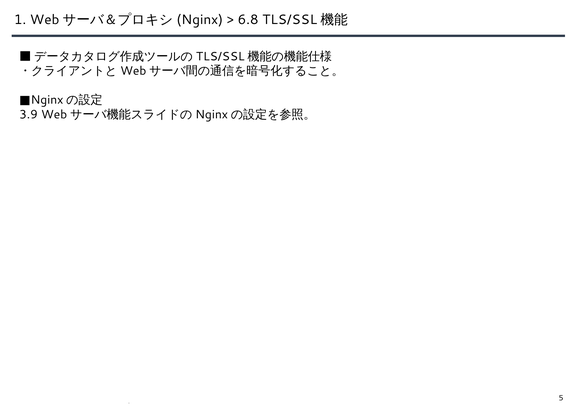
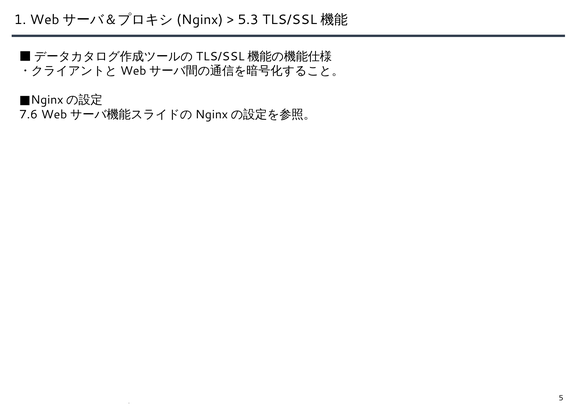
6.8: 6.8 -> 5.3
3.9: 3.9 -> 7.6
